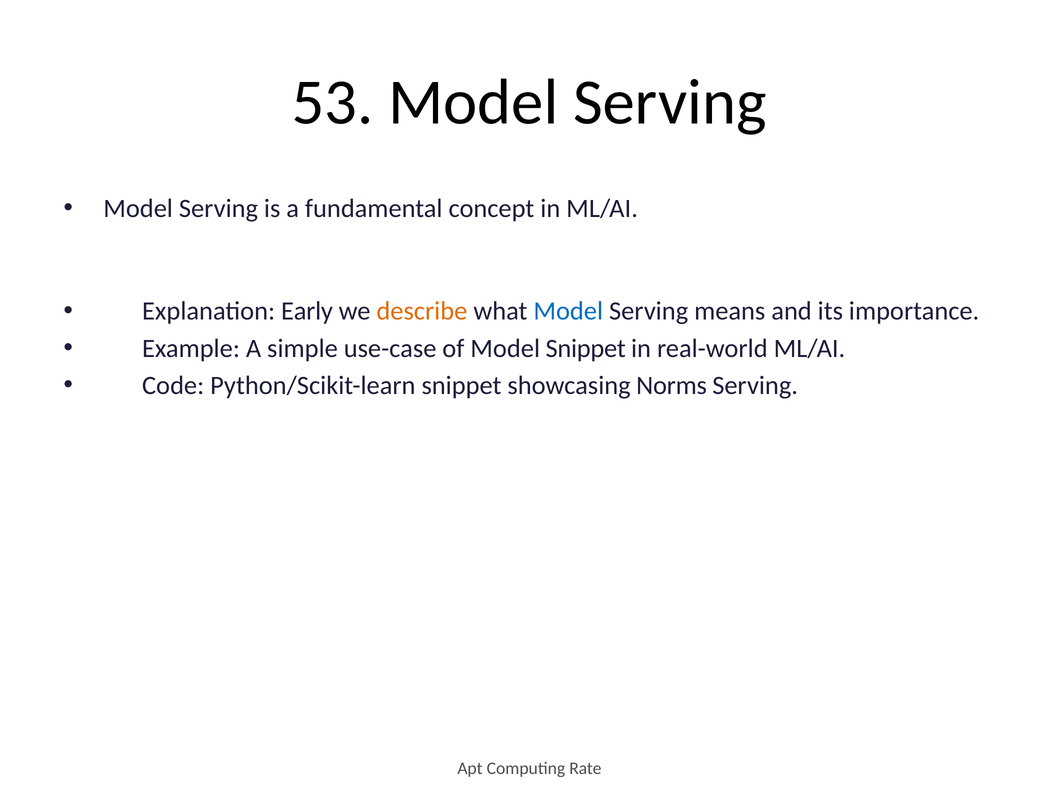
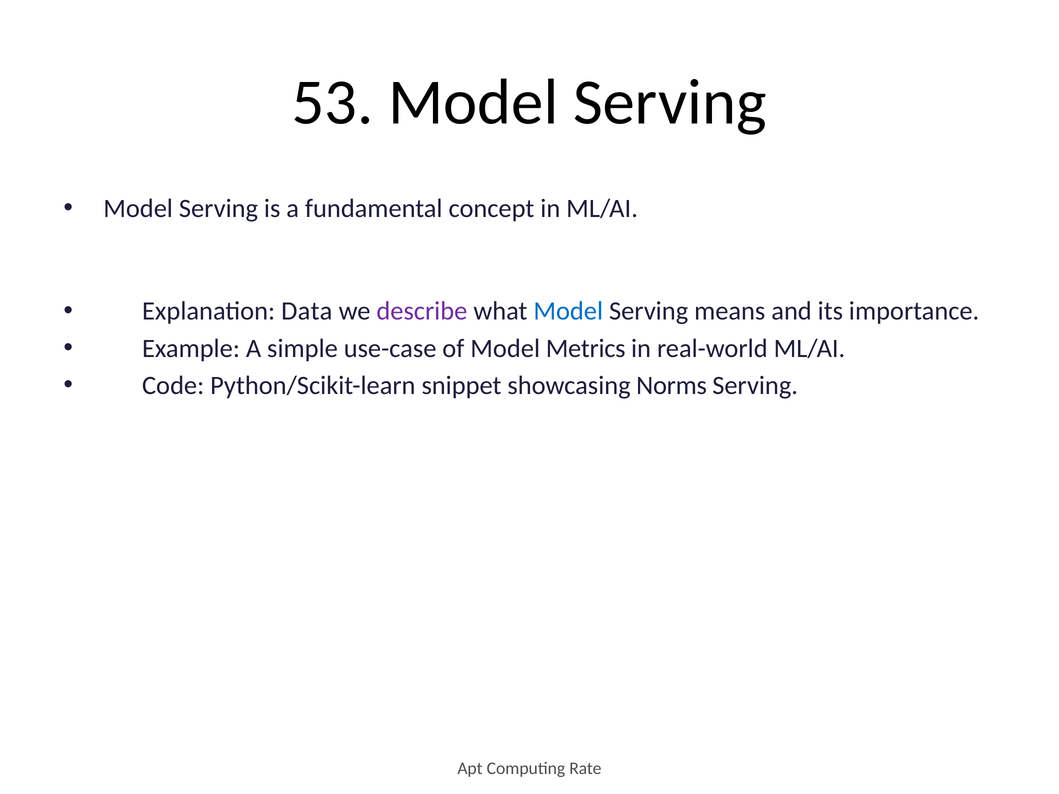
Early: Early -> Data
describe colour: orange -> purple
Model Snippet: Snippet -> Metrics
